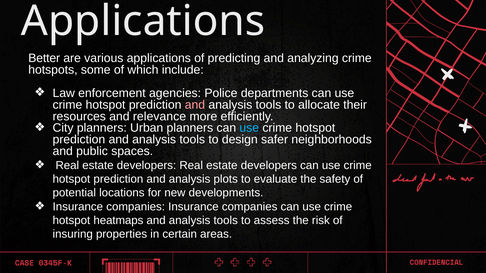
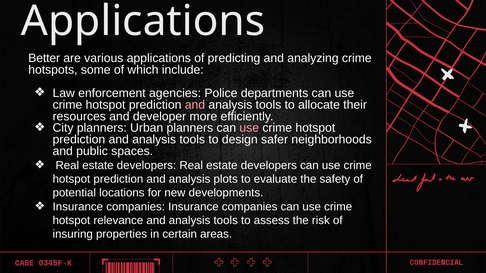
relevance: relevance -> developer
use at (249, 128) colour: light blue -> pink
heatmaps: heatmaps -> relevance
